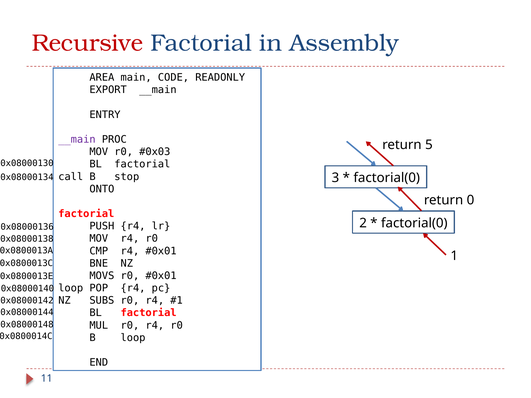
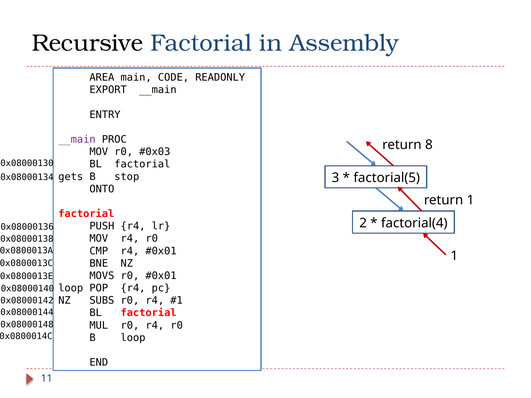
Recursive colour: red -> black
5: 5 -> 8
call: call -> gets
factorial(0 at (387, 178): factorial(0 -> factorial(5
return 0: 0 -> 1
factorial(0 at (414, 223): factorial(0 -> factorial(4
